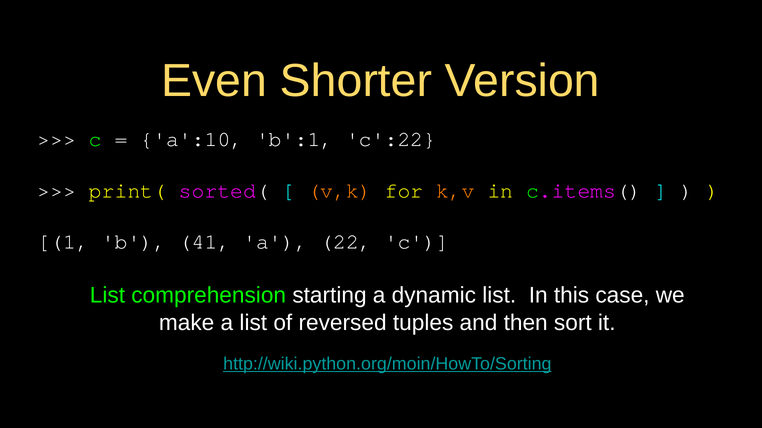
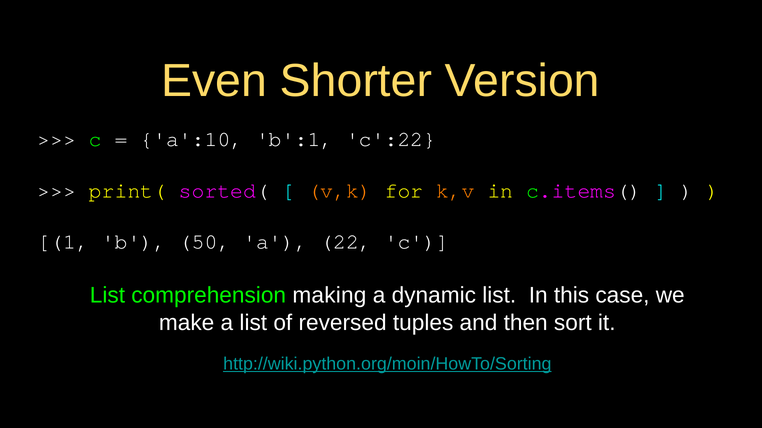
41: 41 -> 50
starting: starting -> making
